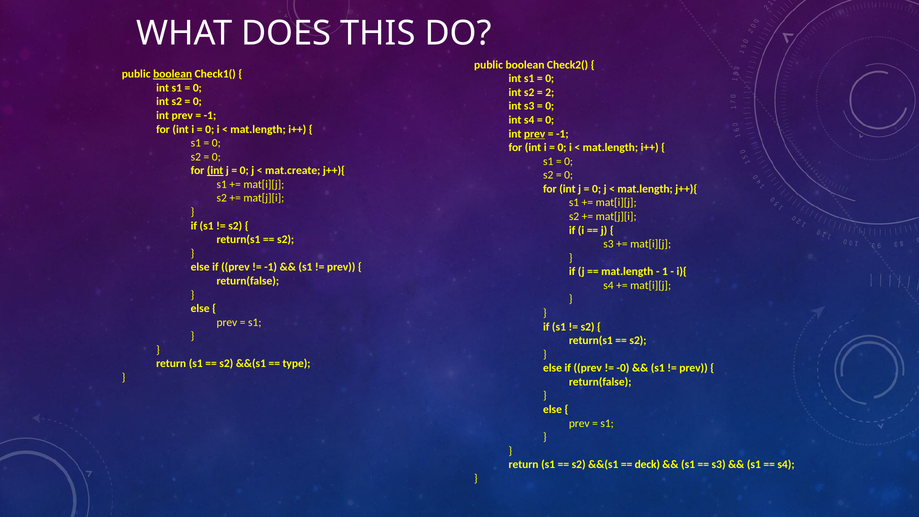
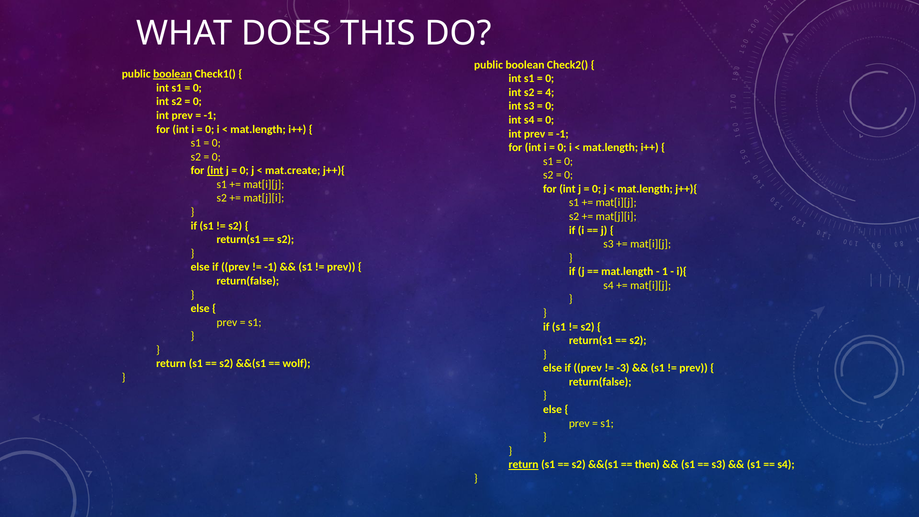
2: 2 -> 4
prev at (535, 134) underline: present -> none
type: type -> wolf
-0: -0 -> -3
return at (524, 465) underline: none -> present
deck: deck -> then
